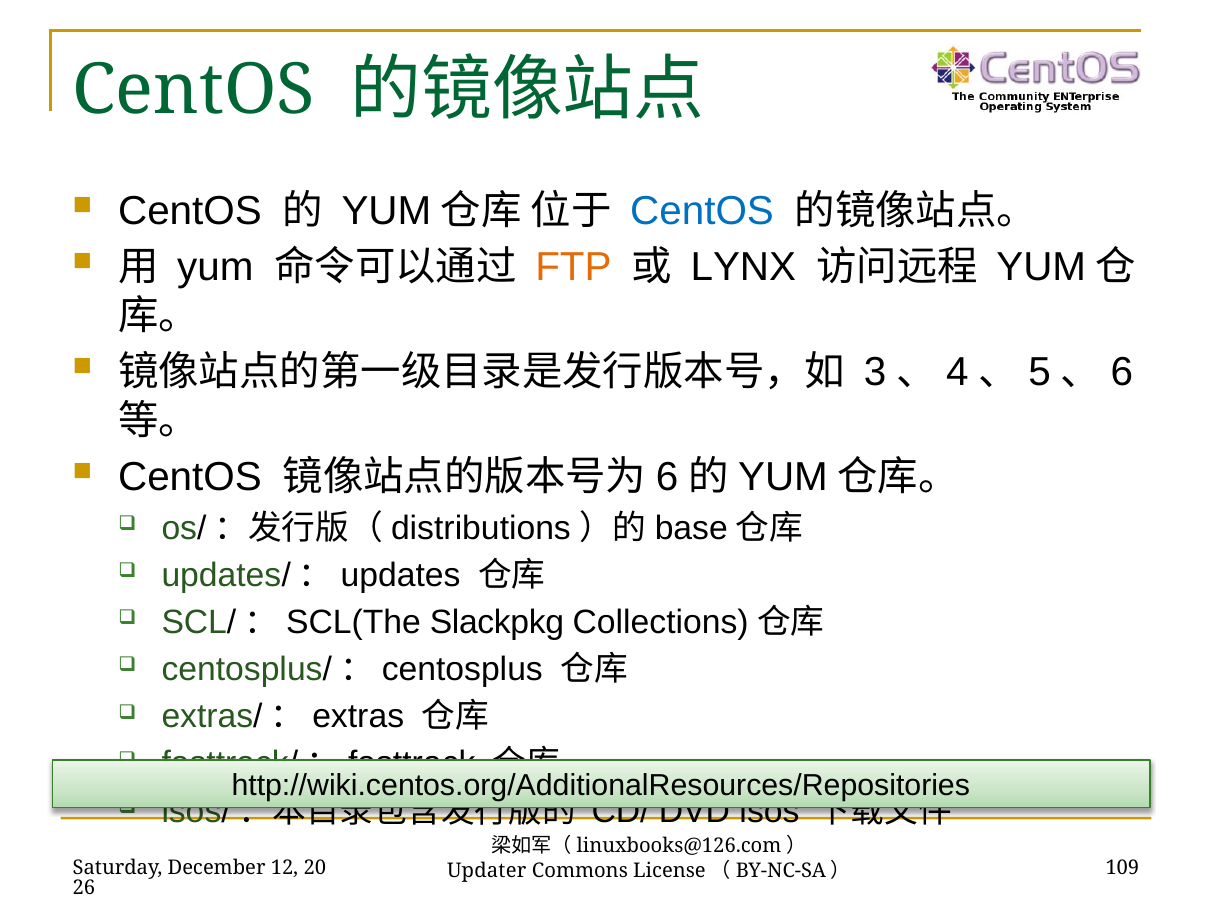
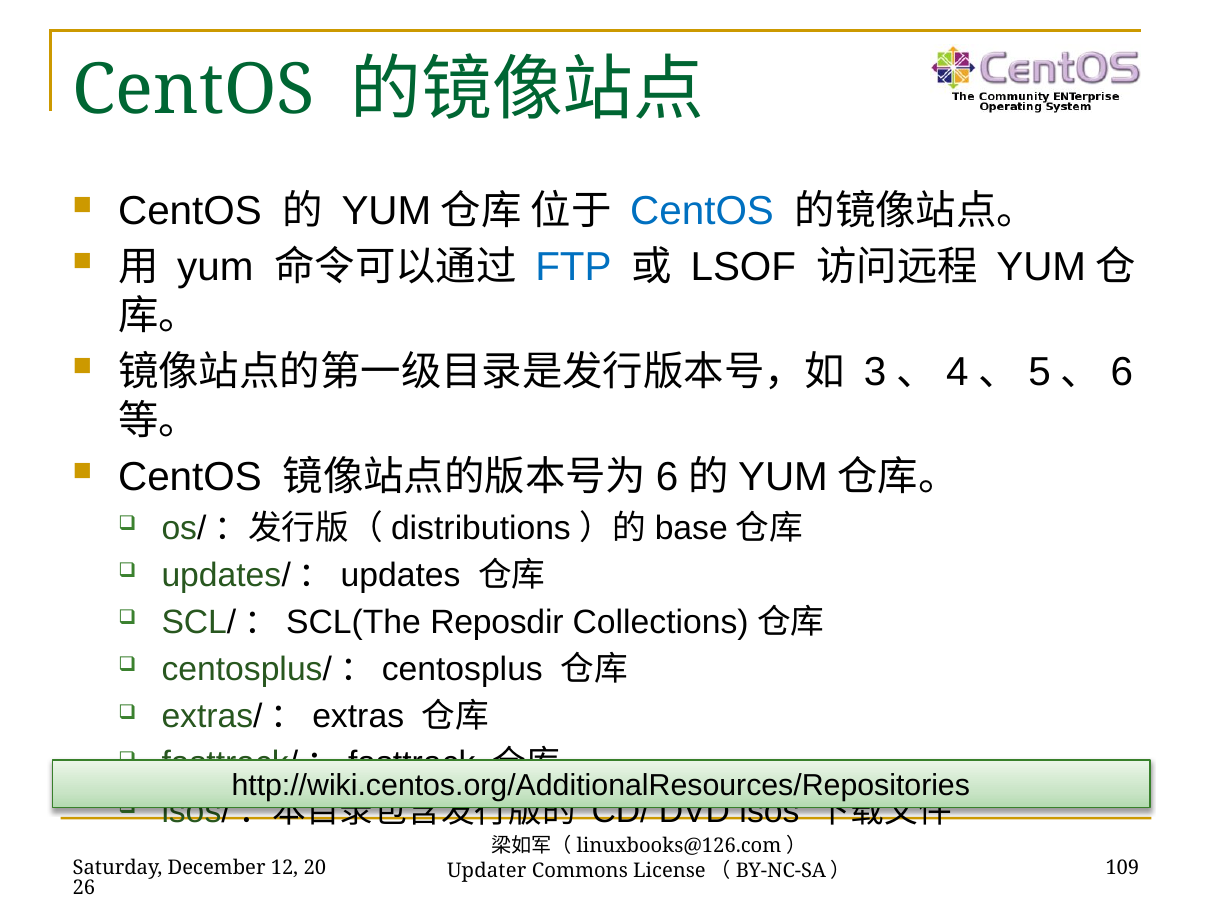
FTP colour: orange -> blue
LYNX: LYNX -> LSOF
Slackpkg: Slackpkg -> Reposdir
